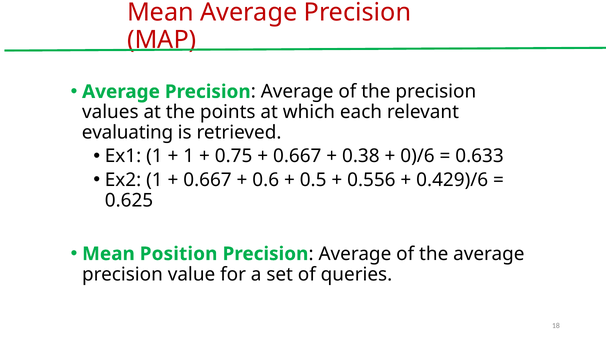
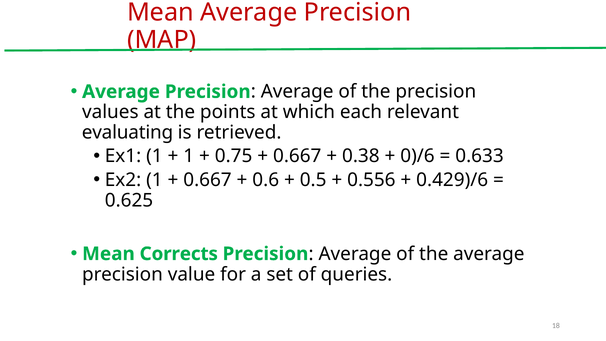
Position: Position -> Corrects
